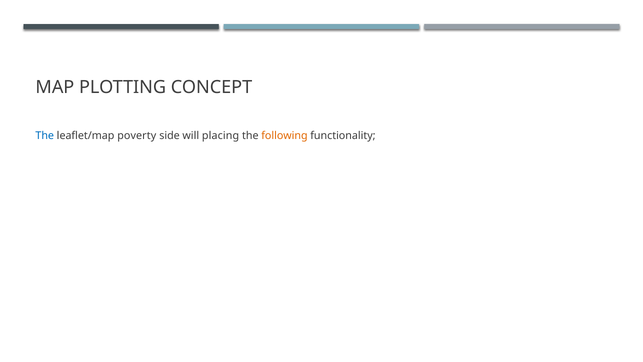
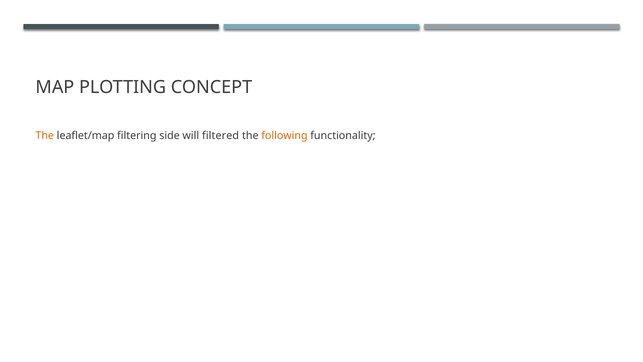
The at (45, 136) colour: blue -> orange
poverty: poverty -> filtering
placing: placing -> filtered
